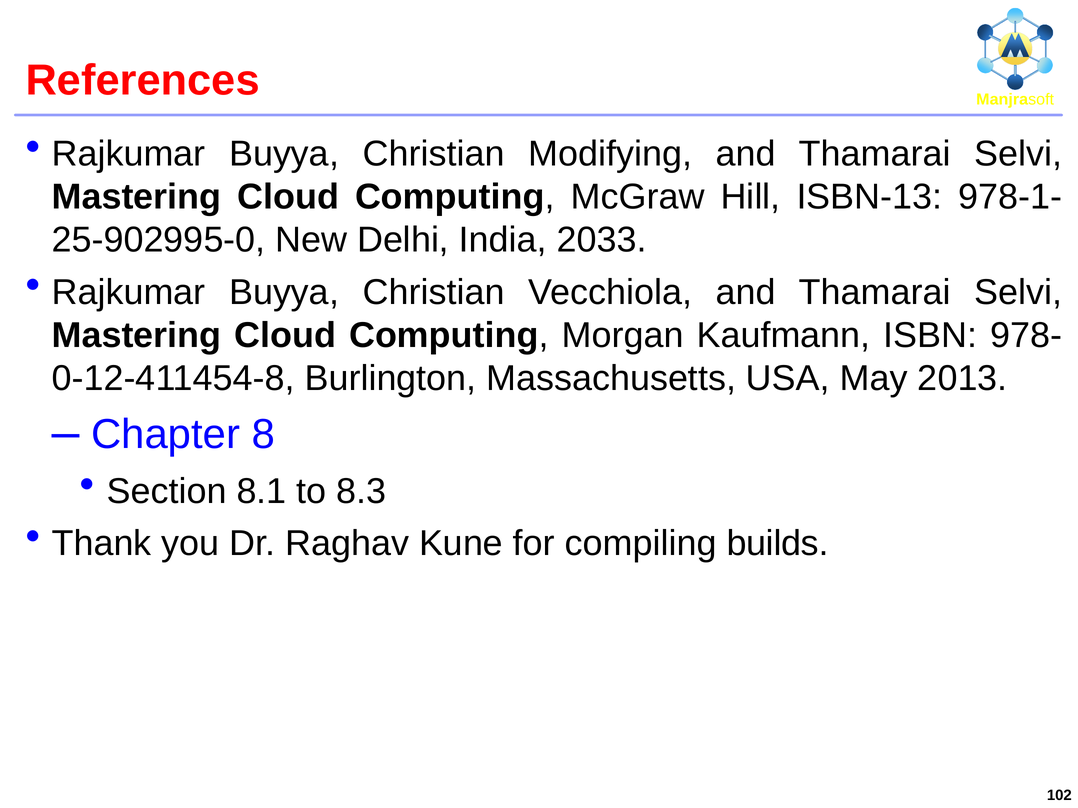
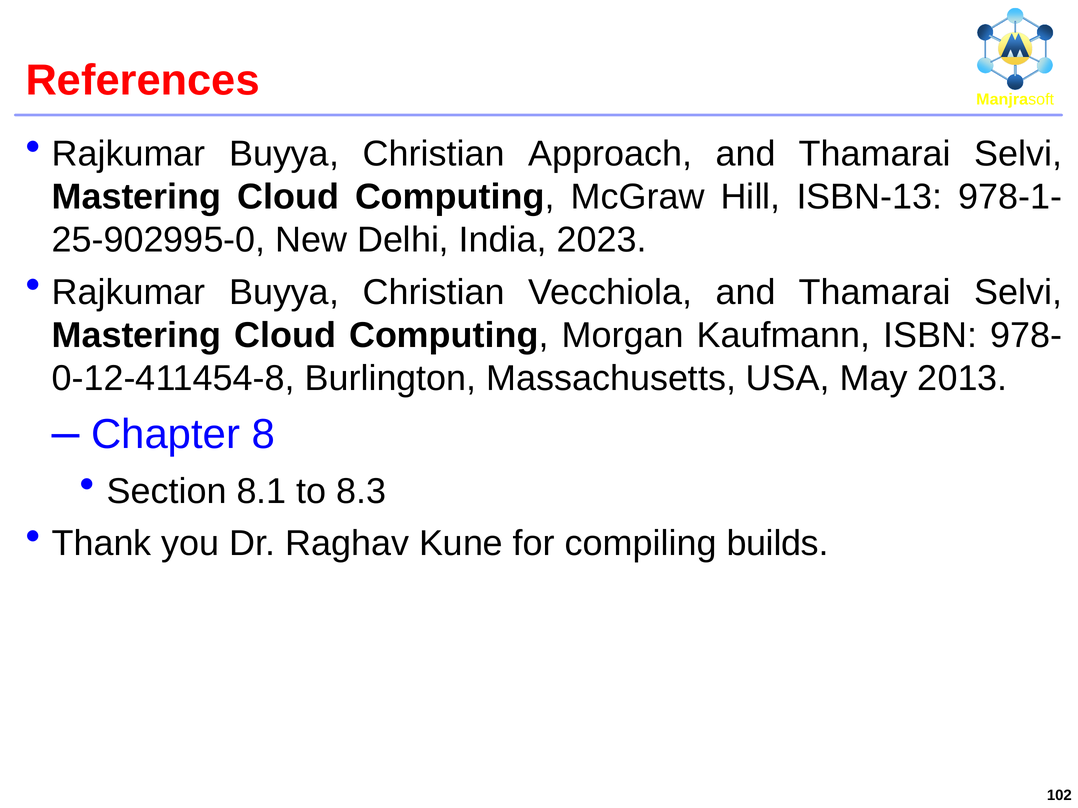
Modifying: Modifying -> Approach
2033: 2033 -> 2023
